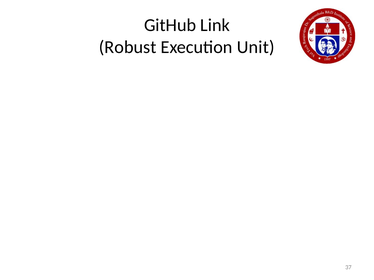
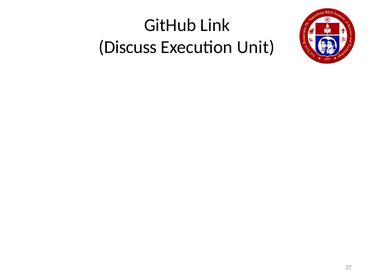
Robust: Robust -> Discuss
